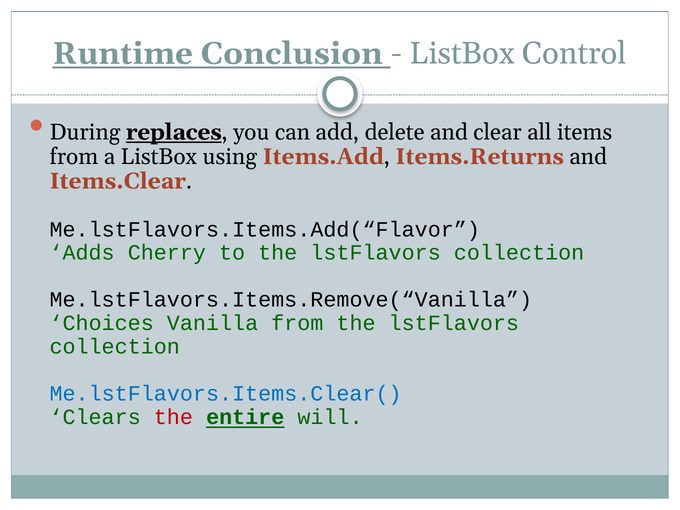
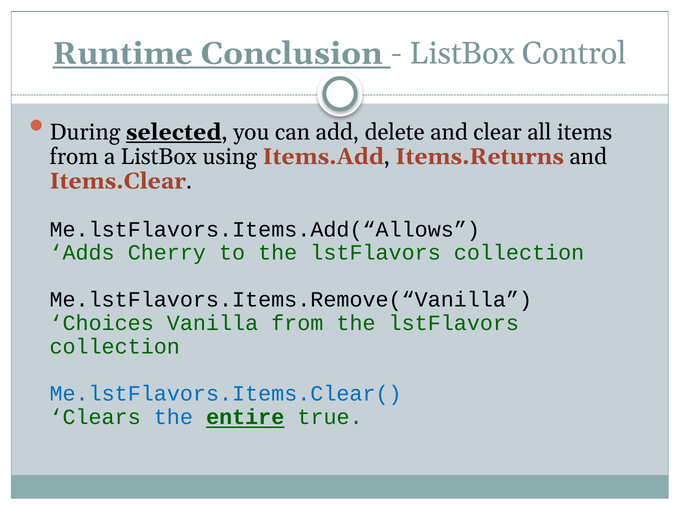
replaces: replaces -> selected
Me.lstFlavors.Items.Add(“Flavor: Me.lstFlavors.Items.Add(“Flavor -> Me.lstFlavors.Items.Add(“Allows
the at (173, 417) colour: red -> blue
will: will -> true
